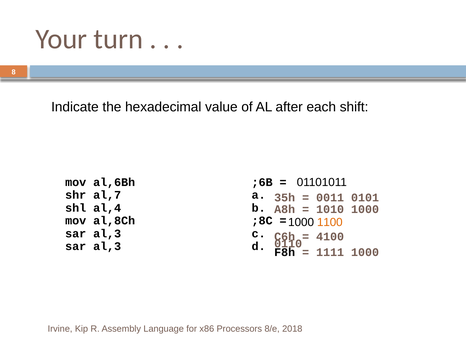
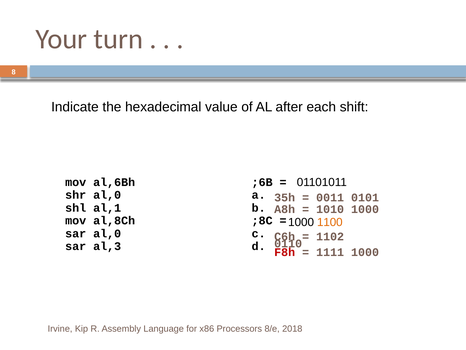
shr al,7: al,7 -> al,0
al,4: al,4 -> al,1
al,3 at (107, 233): al,3 -> al,0
4100: 4100 -> 1102
F8h colour: black -> red
